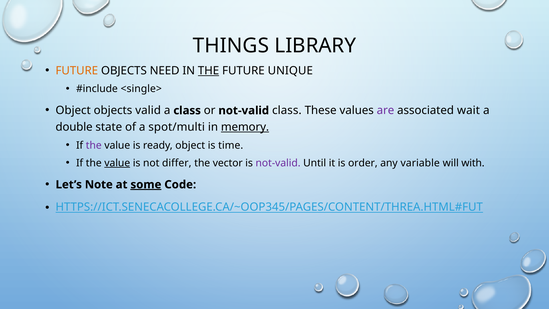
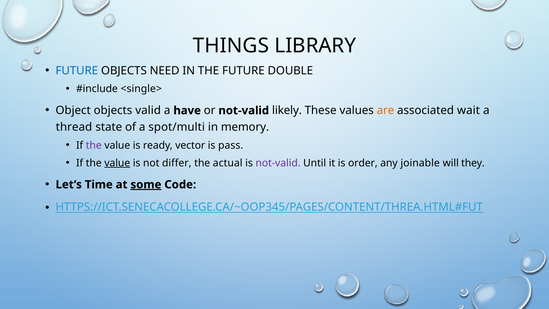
FUTURE at (77, 71) colour: orange -> blue
THE at (209, 71) underline: present -> none
UNIQUE: UNIQUE -> DOUBLE
a class: class -> have
not-valid class: class -> likely
are colour: purple -> orange
double: double -> thread
memory underline: present -> none
ready object: object -> vector
time: time -> pass
vector: vector -> actual
variable: variable -> joinable
with: with -> they
Note: Note -> Time
